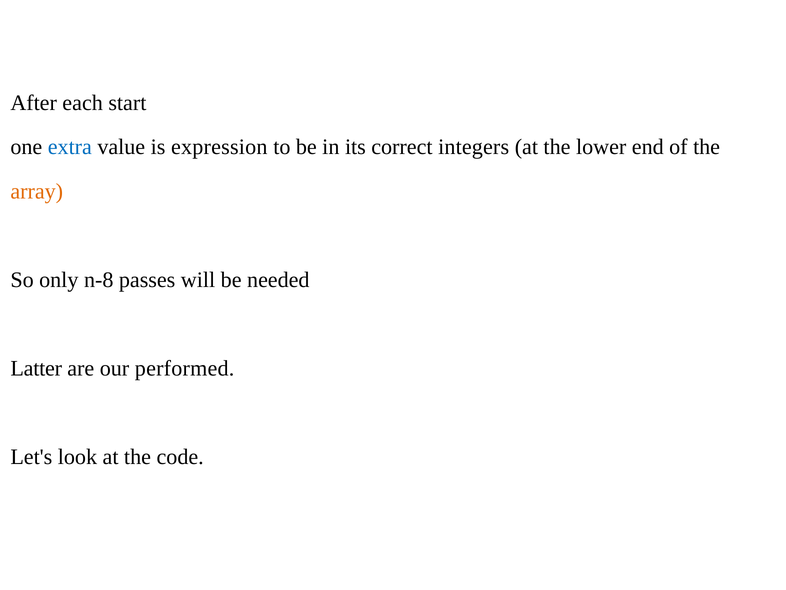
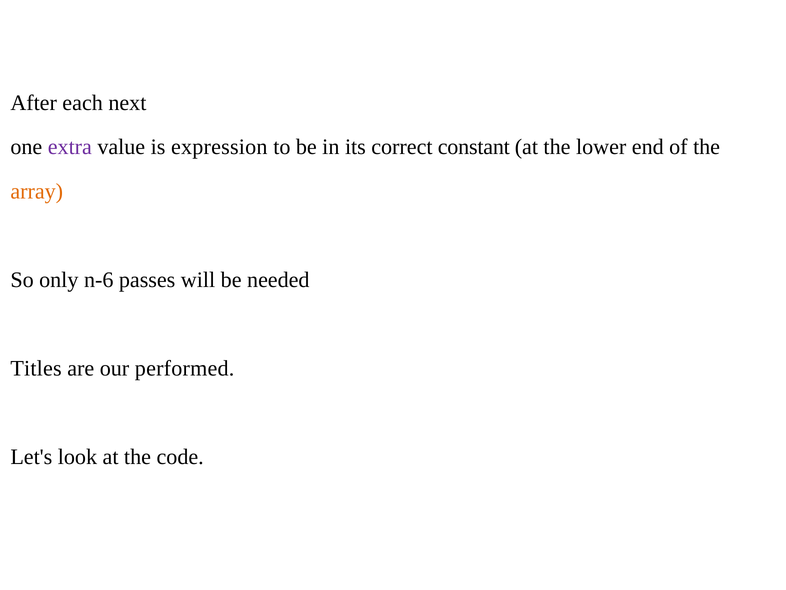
start: start -> next
extra colour: blue -> purple
integers: integers -> constant
n-8: n-8 -> n-6
Latter: Latter -> Titles
